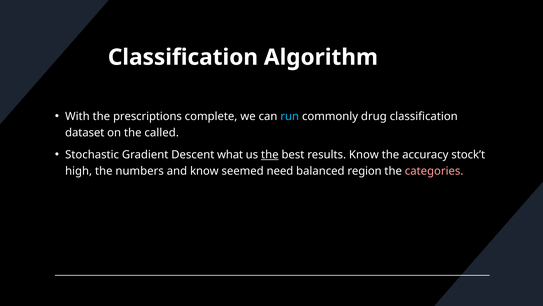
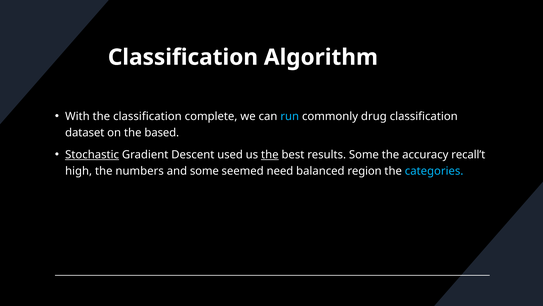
the prescriptions: prescriptions -> classification
called: called -> based
Stochastic underline: none -> present
what: what -> used
results Know: Know -> Some
stock’t: stock’t -> recall’t
and know: know -> some
categories colour: pink -> light blue
